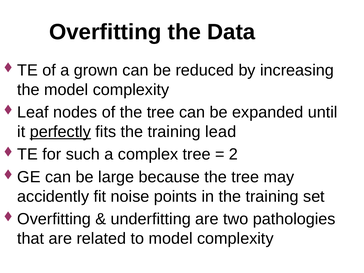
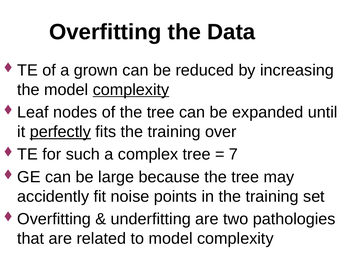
complexity at (131, 90) underline: none -> present
lead: lead -> over
2: 2 -> 7
